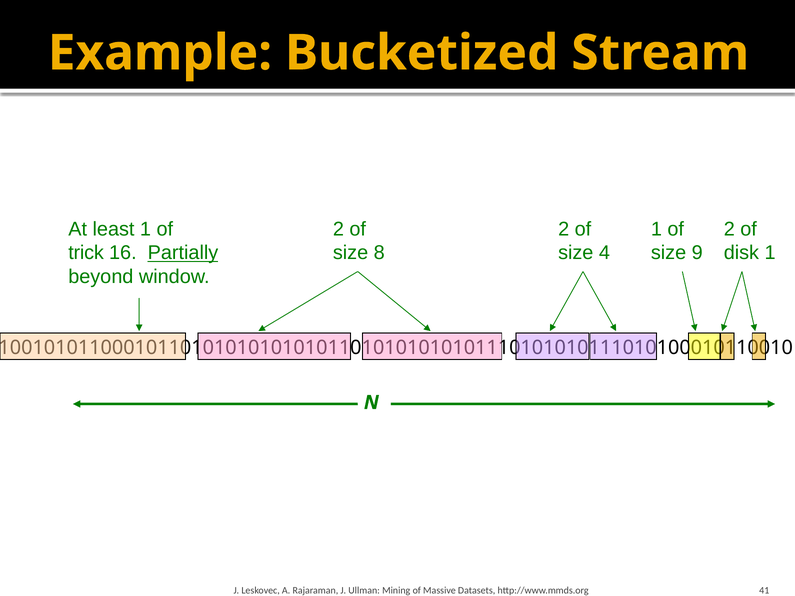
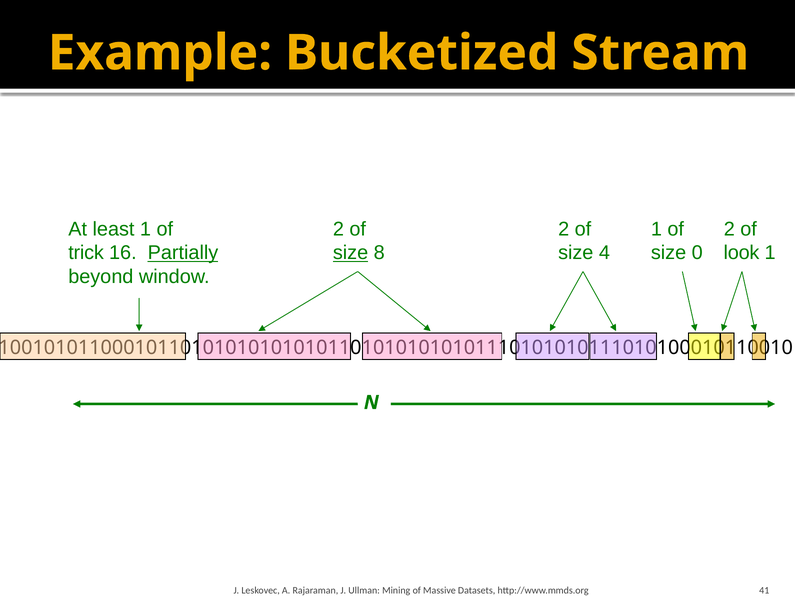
size at (351, 253) underline: none -> present
9: 9 -> 0
disk: disk -> look
